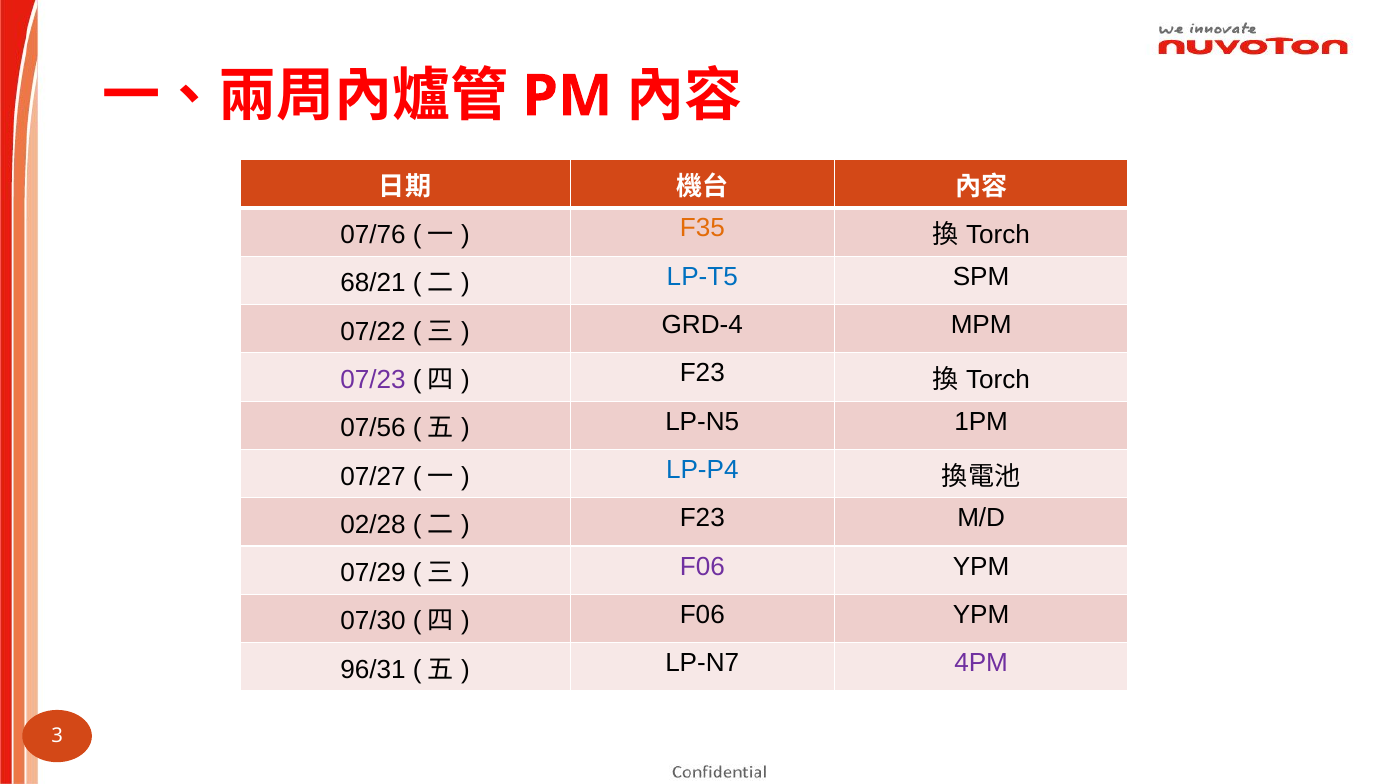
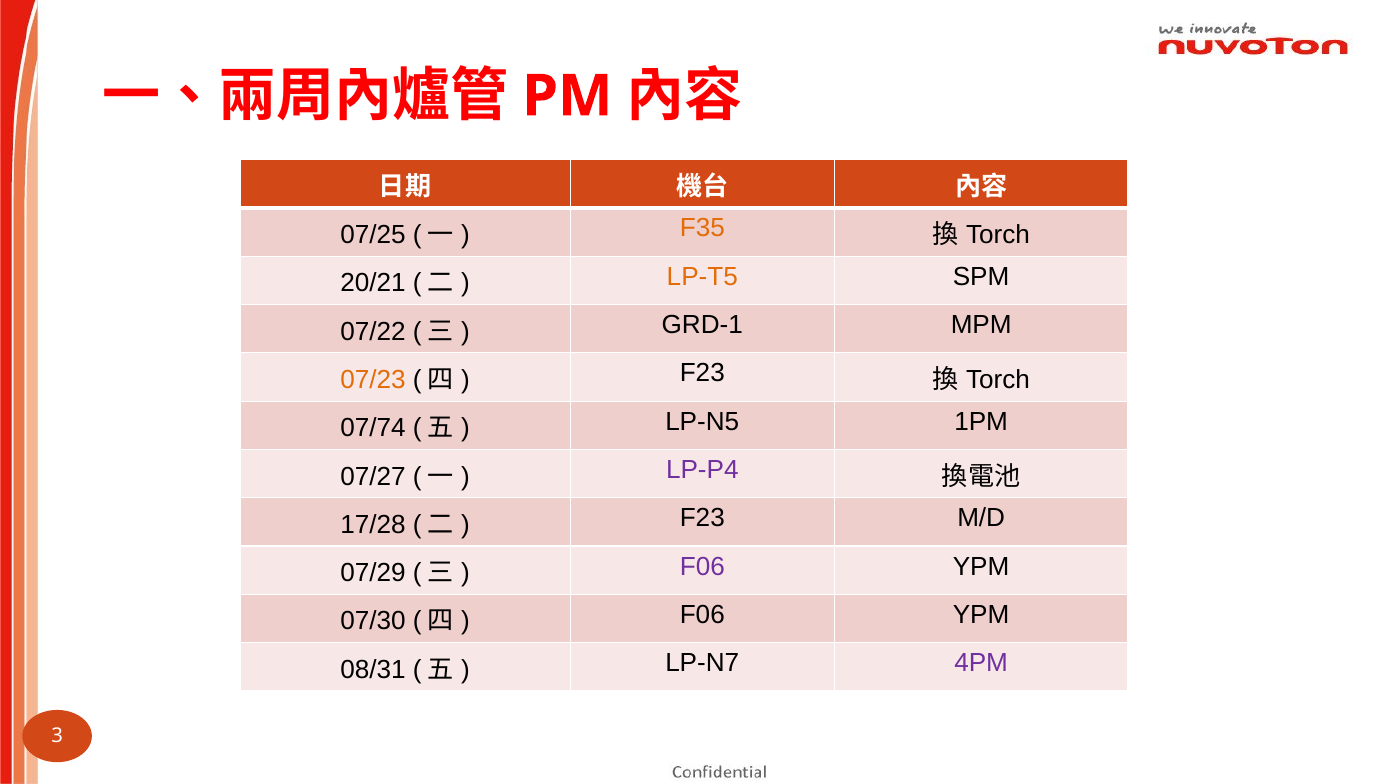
07/76: 07/76 -> 07/25
68/21: 68/21 -> 20/21
LP-T5 colour: blue -> orange
GRD-4: GRD-4 -> GRD-1
07/23 colour: purple -> orange
07/56: 07/56 -> 07/74
LP-P4 colour: blue -> purple
02/28: 02/28 -> 17/28
96/31: 96/31 -> 08/31
